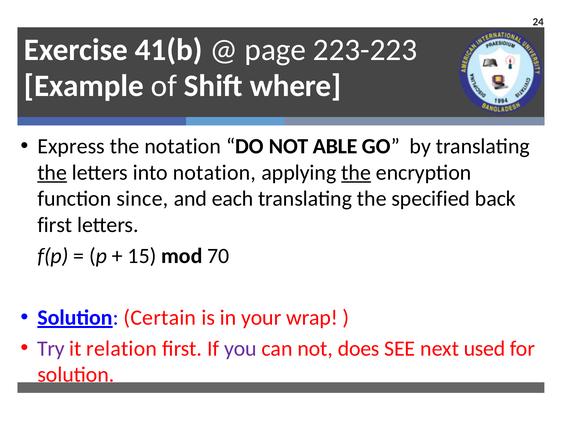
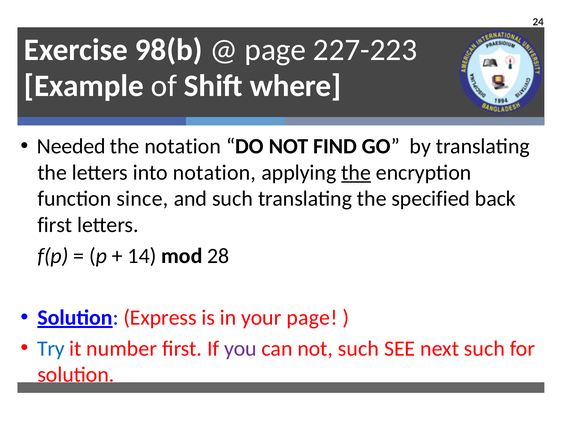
41(b: 41(b -> 98(b
223-223: 223-223 -> 227-223
Express: Express -> Needed
ABLE: ABLE -> FIND
the at (52, 173) underline: present -> none
and each: each -> such
15: 15 -> 14
70: 70 -> 28
Certain: Certain -> Express
your wrap: wrap -> page
Try colour: purple -> blue
relation: relation -> number
not does: does -> such
next used: used -> such
